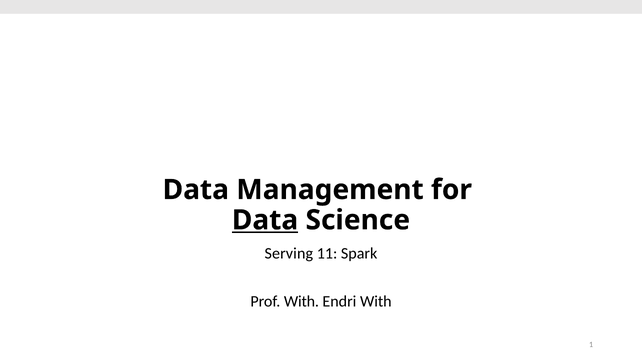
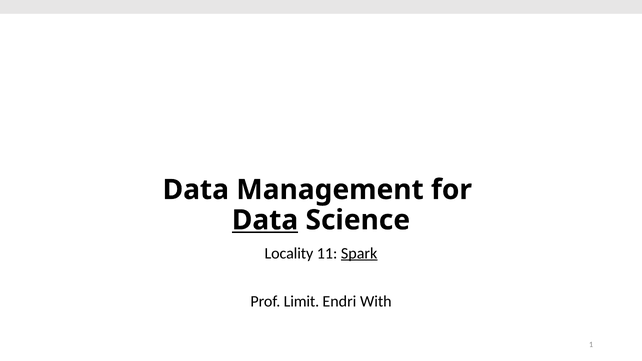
Serving: Serving -> Locality
Spark underline: none -> present
Prof With: With -> Limit
